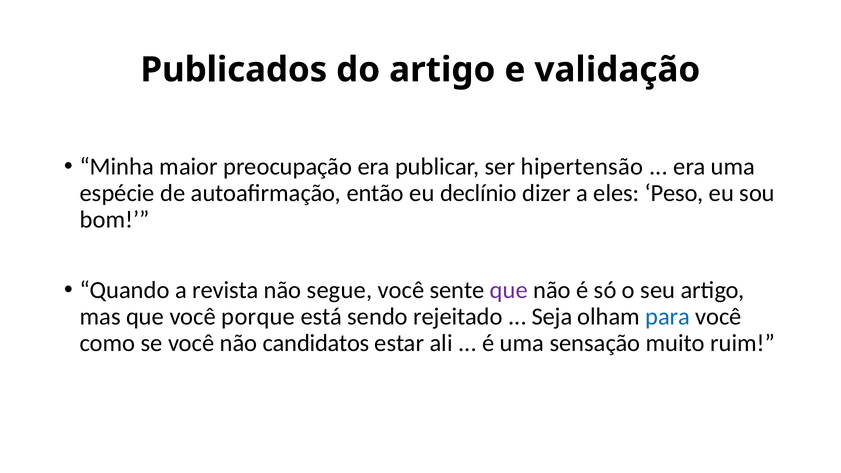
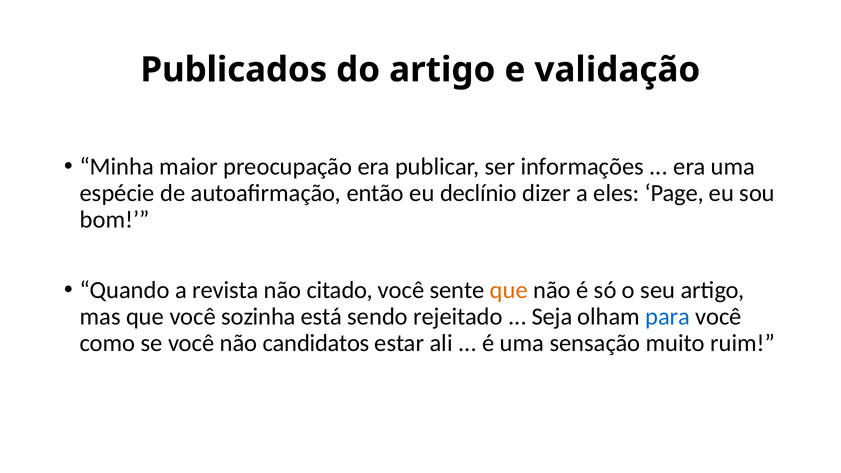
hipertensão: hipertensão -> informações
Peso: Peso -> Page
segue: segue -> citado
que at (509, 290) colour: purple -> orange
porque: porque -> sozinha
